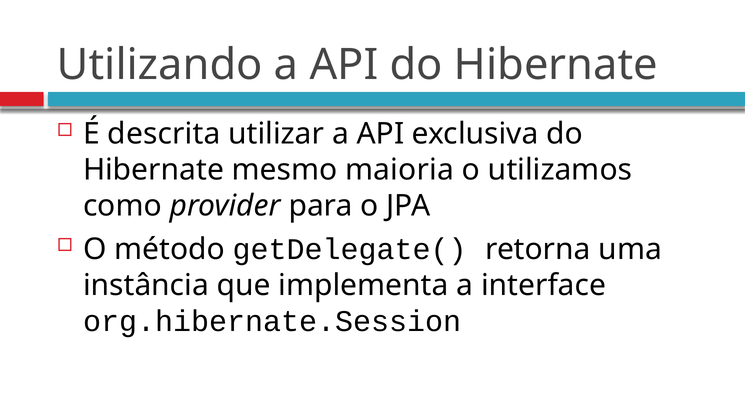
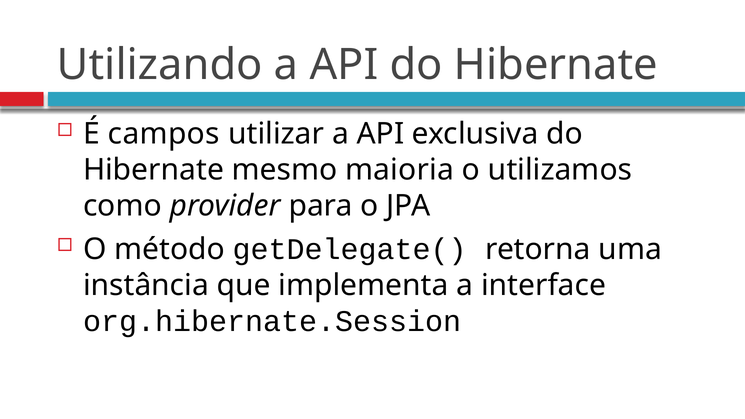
descrita: descrita -> campos
